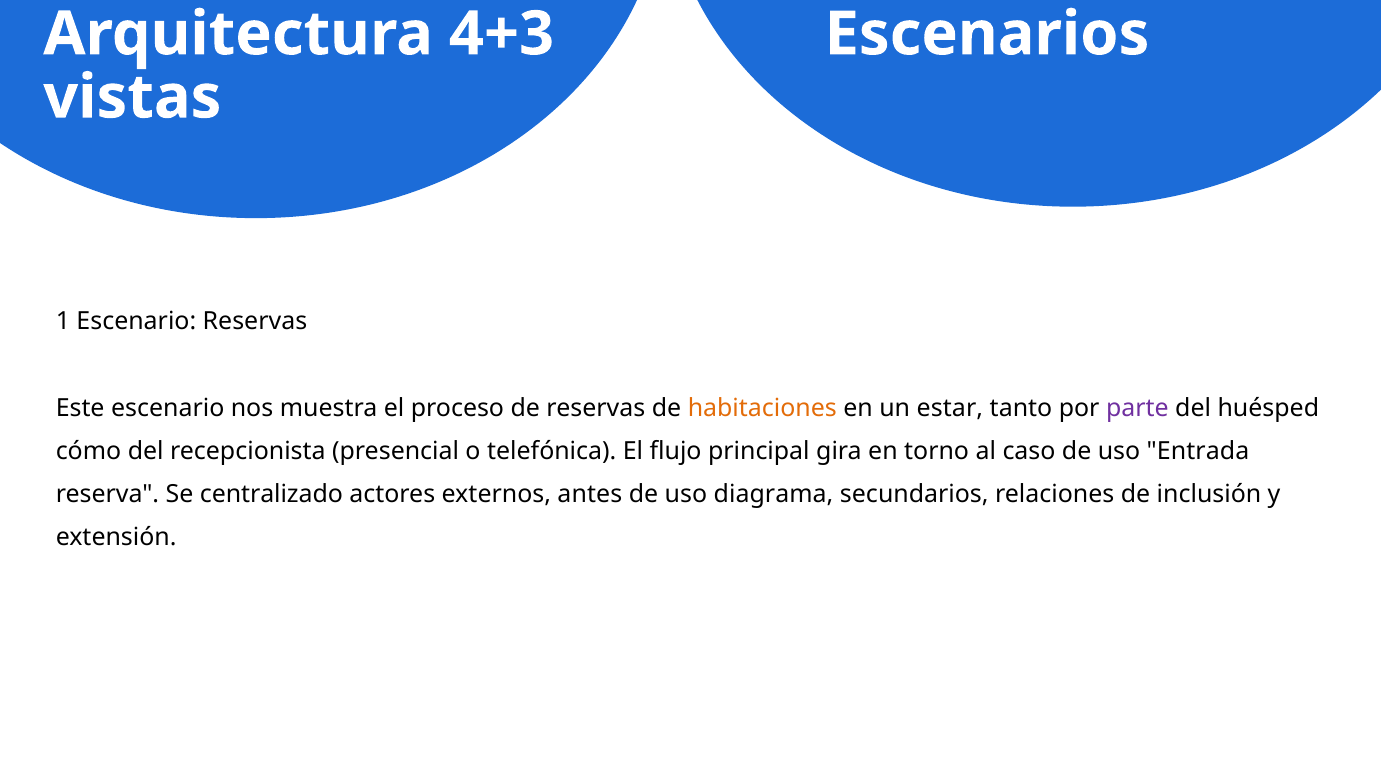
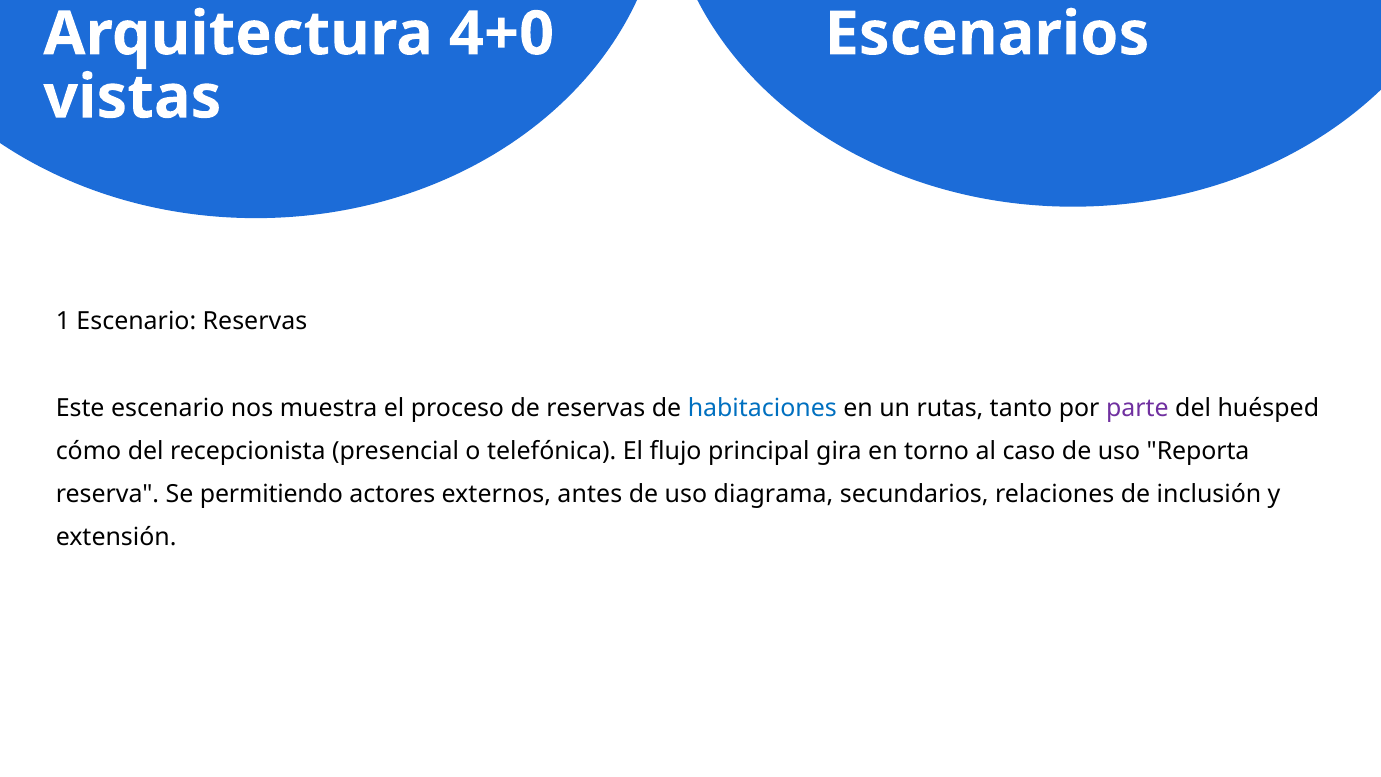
4+3: 4+3 -> 4+0
habitaciones colour: orange -> blue
estar: estar -> rutas
Entrada: Entrada -> Reporta
centralizado: centralizado -> permitiendo
